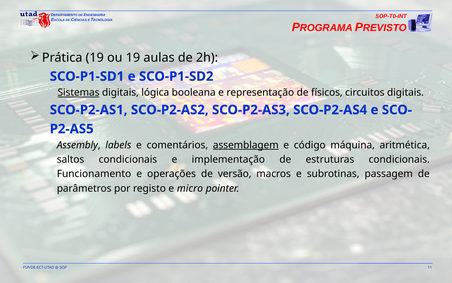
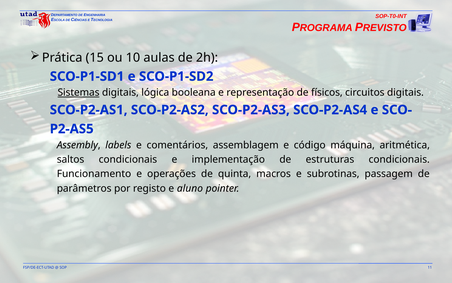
Prática 19: 19 -> 15
ou 19: 19 -> 10
assemblagem underline: present -> none
versão: versão -> quinta
micro: micro -> aluno
